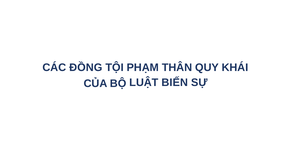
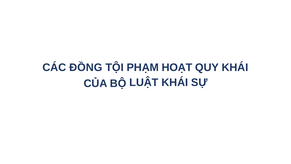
THÂN: THÂN -> HOẠT
LUẬT BIẾN: BIẾN -> KHÁI
